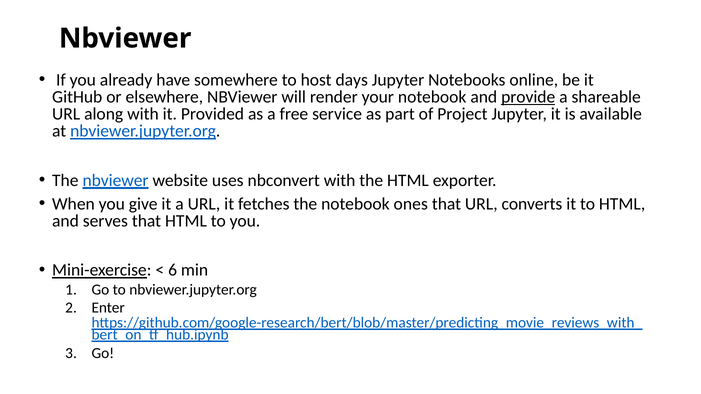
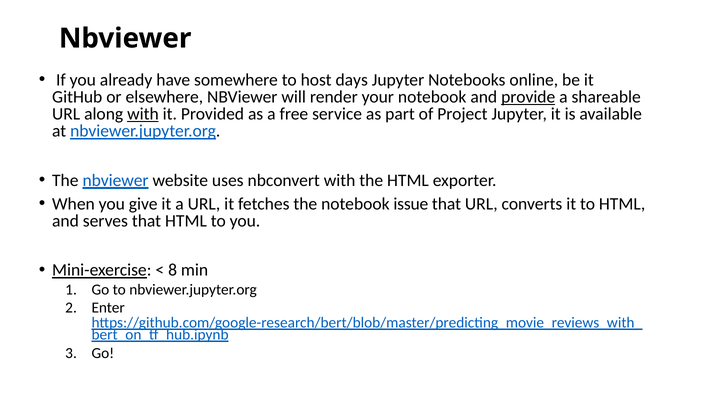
with at (143, 114) underline: none -> present
ones: ones -> issue
6: 6 -> 8
